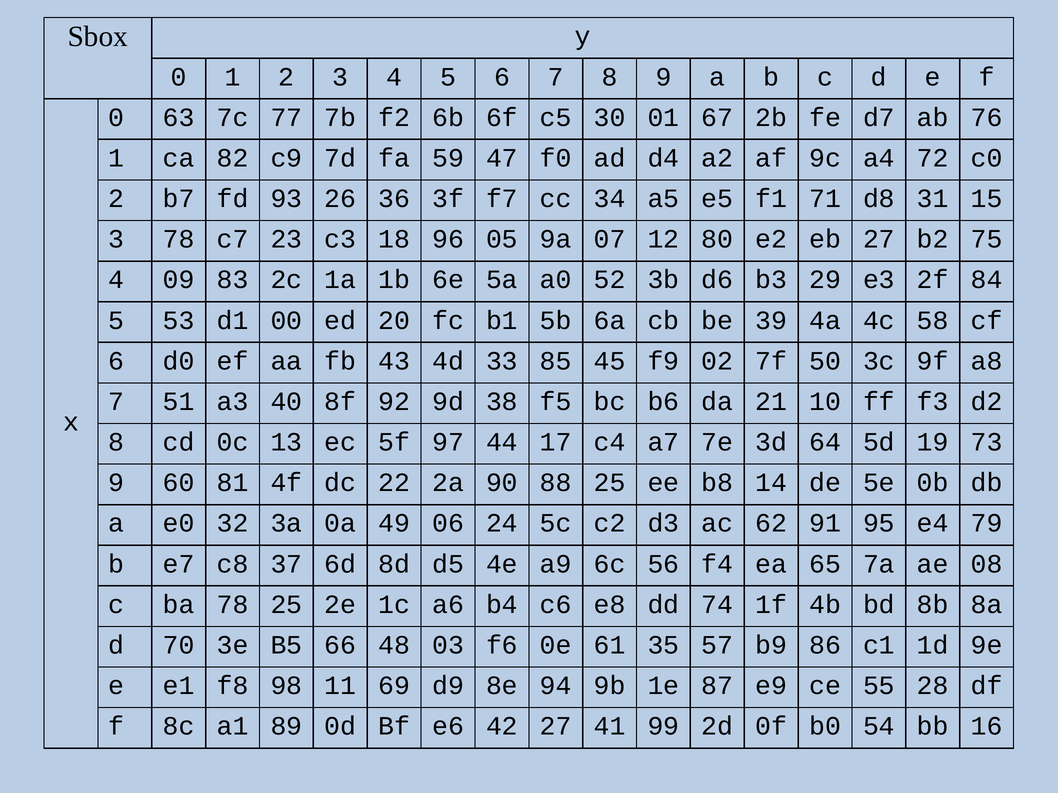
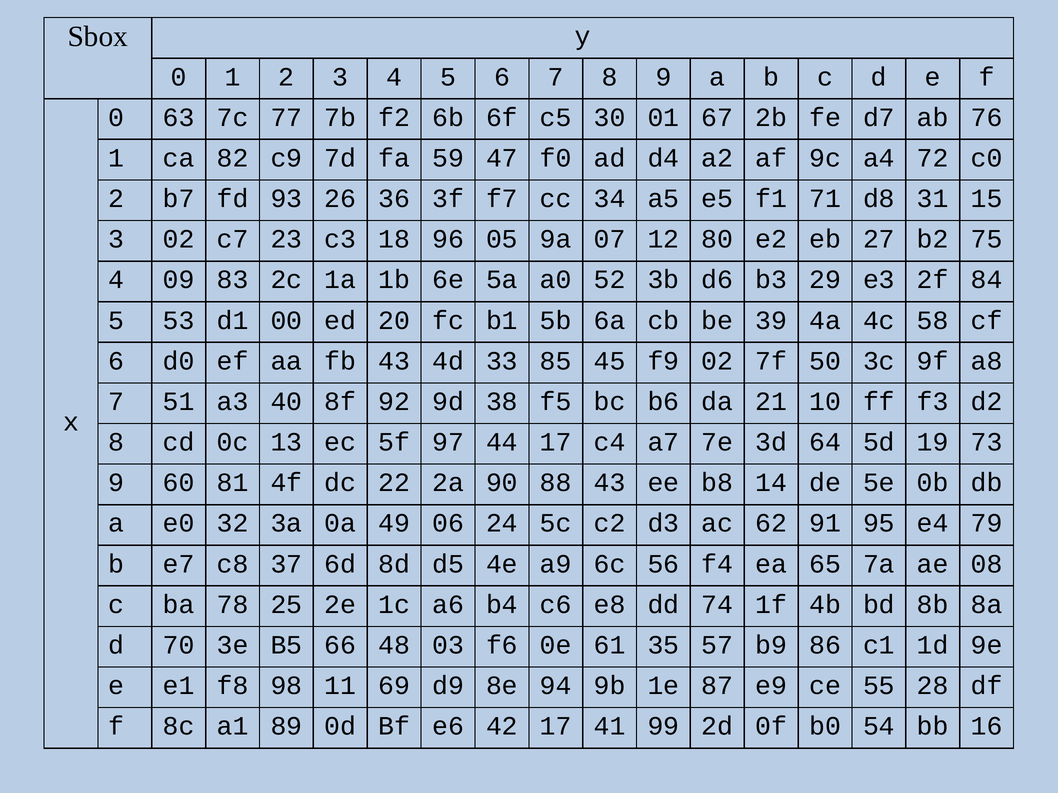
3 78: 78 -> 02
88 25: 25 -> 43
42 27: 27 -> 17
